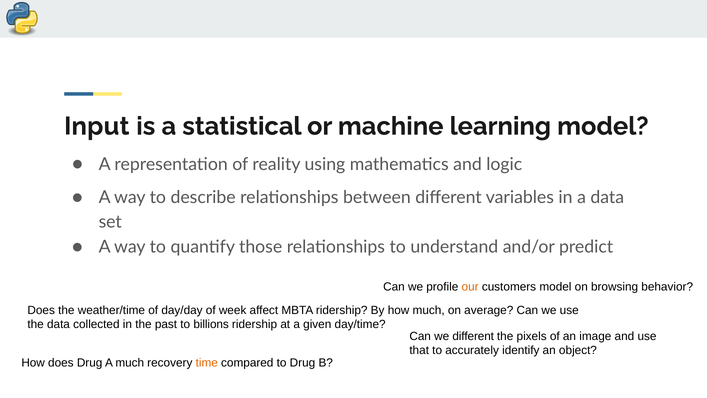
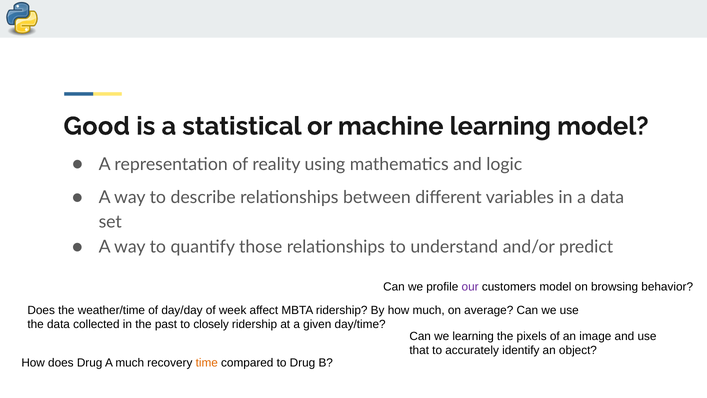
Input: Input -> Good
our colour: orange -> purple
billions: billions -> closely
we different: different -> learning
